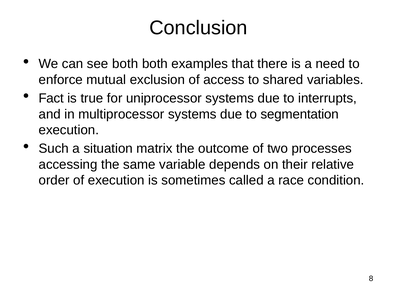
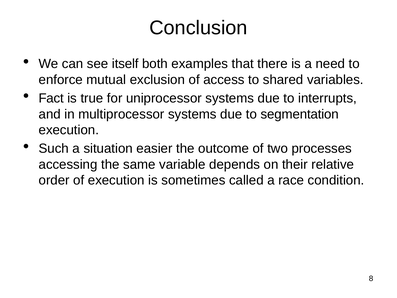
see both: both -> itself
matrix: matrix -> easier
